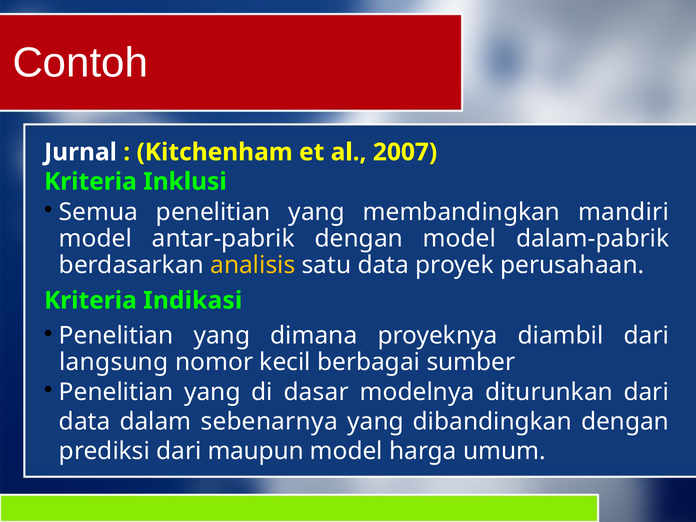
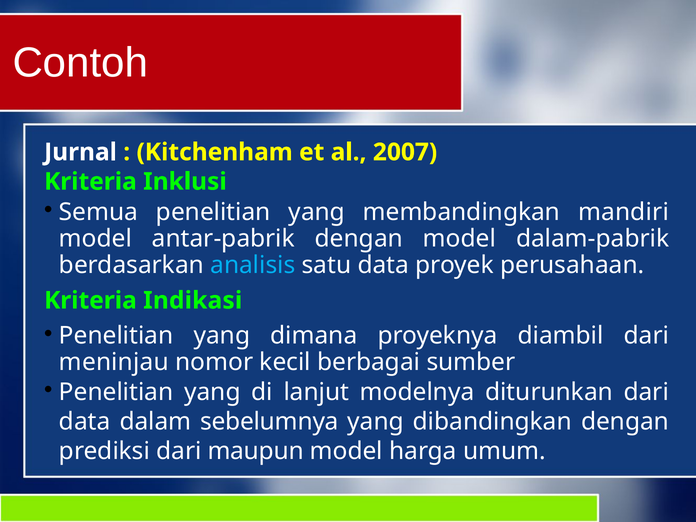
analisis colour: yellow -> light blue
langsung: langsung -> meninjau
dasar: dasar -> lanjut
sebenarnya: sebenarnya -> sebelumnya
